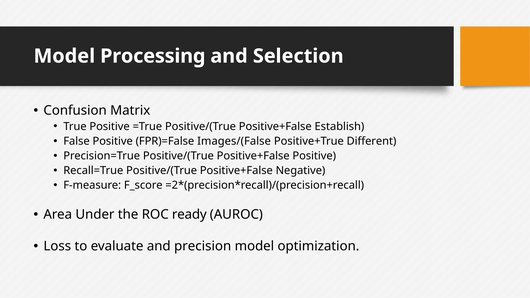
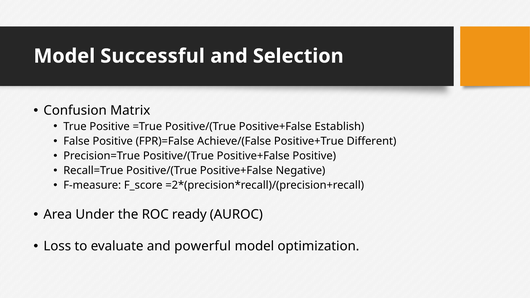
Processing: Processing -> Successful
Images/(False: Images/(False -> Achieve/(False
precision: precision -> powerful
